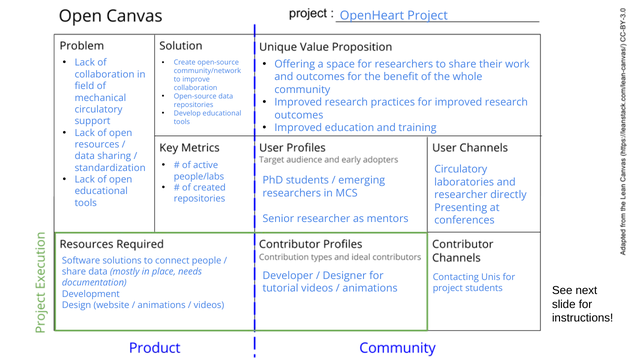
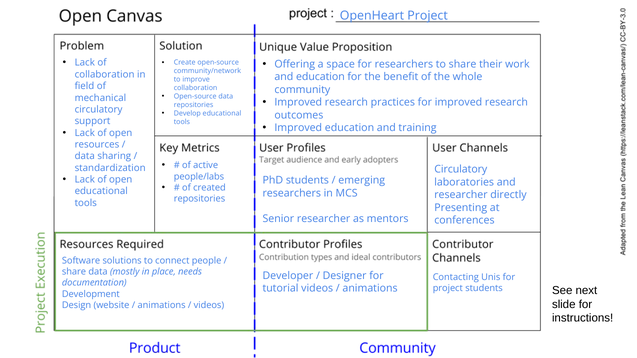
and outcomes: outcomes -> education
